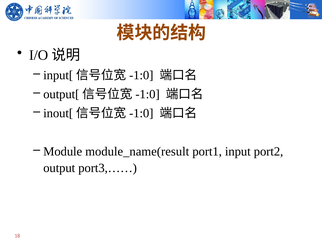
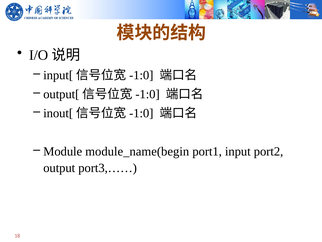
module_name(result: module_name(result -> module_name(begin
